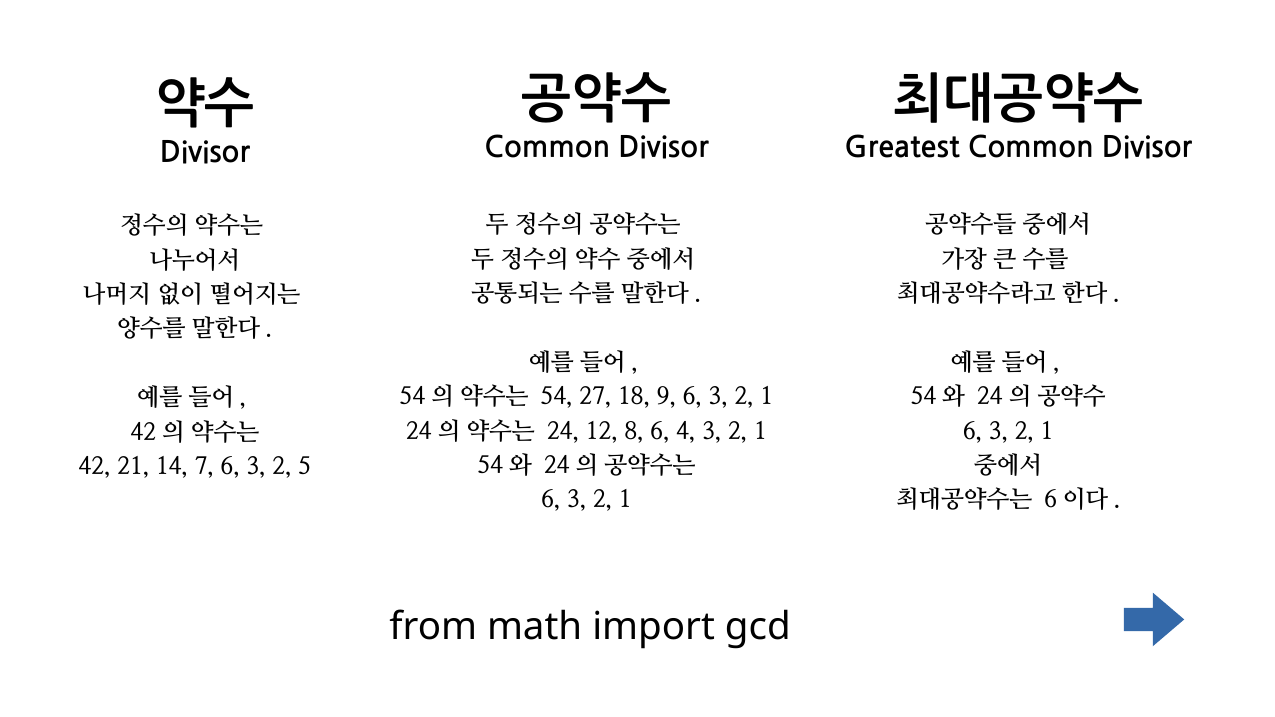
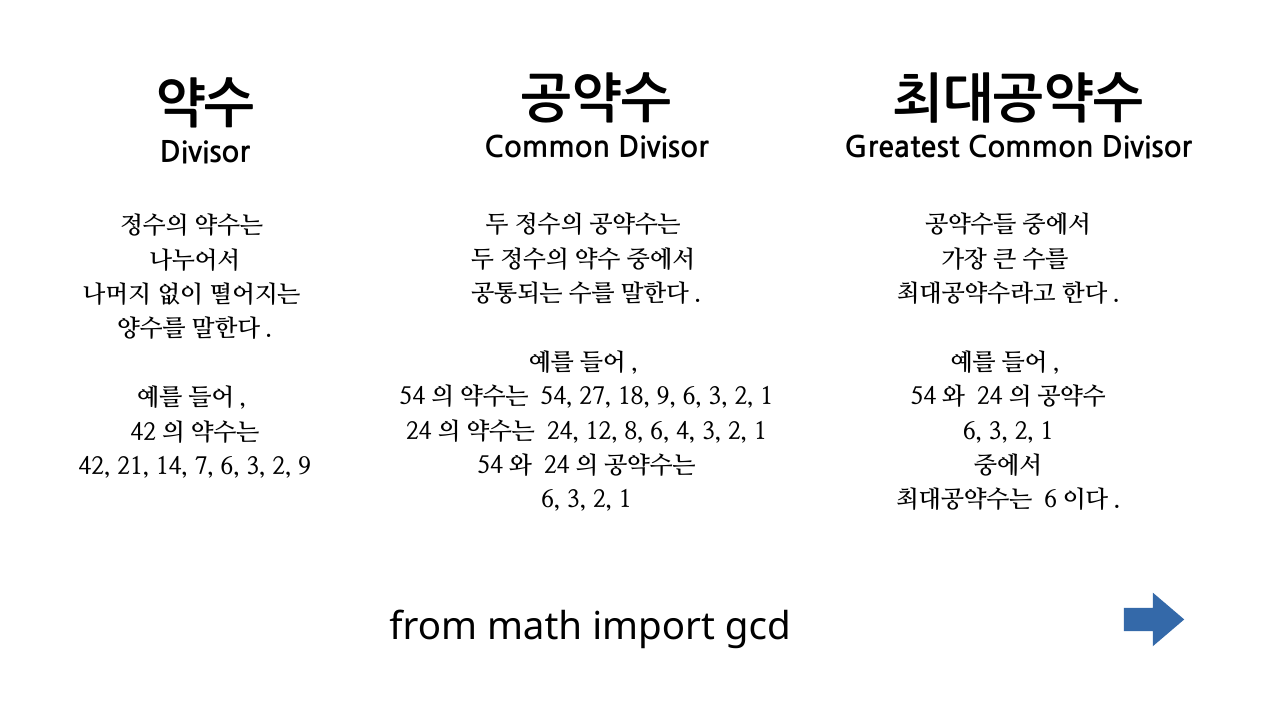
2 5: 5 -> 9
